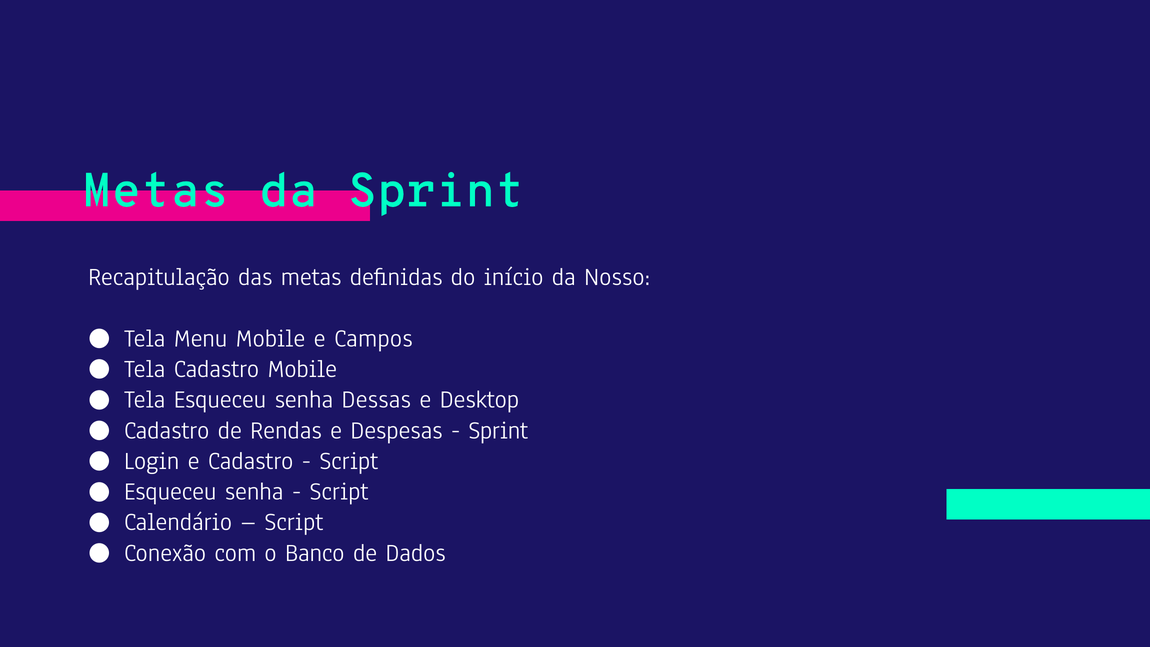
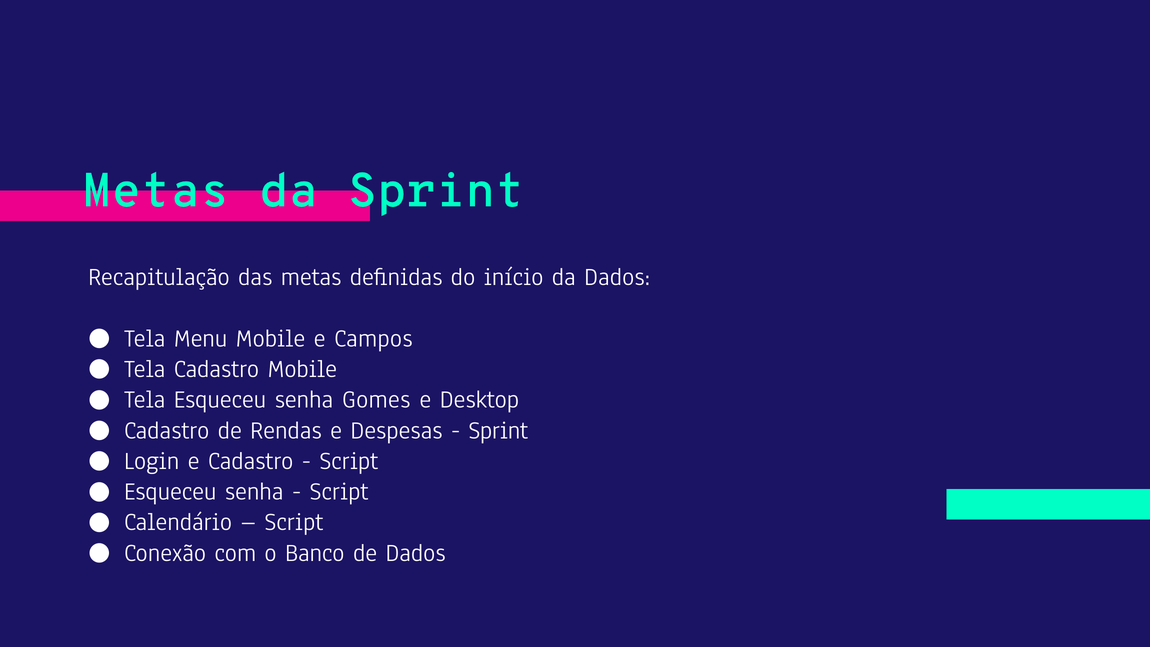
da Nosso: Nosso -> Dados
Dessas: Dessas -> Gomes
